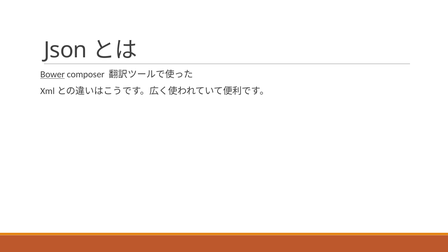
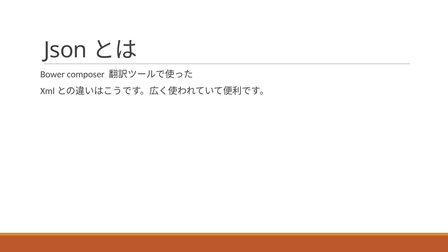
Bower underline: present -> none
